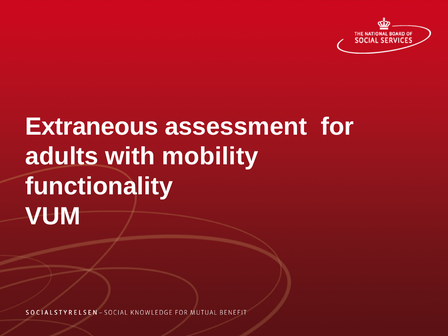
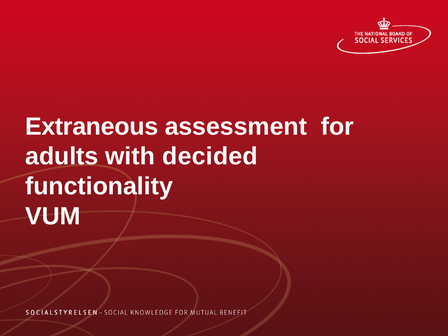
mobility: mobility -> decided
